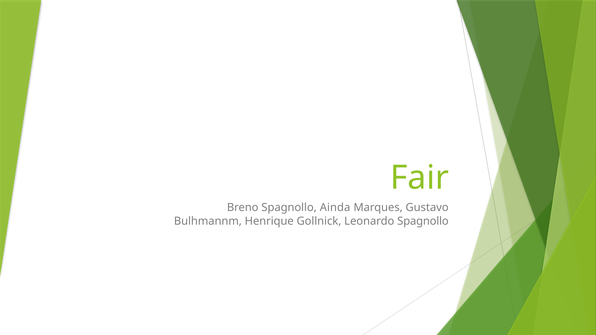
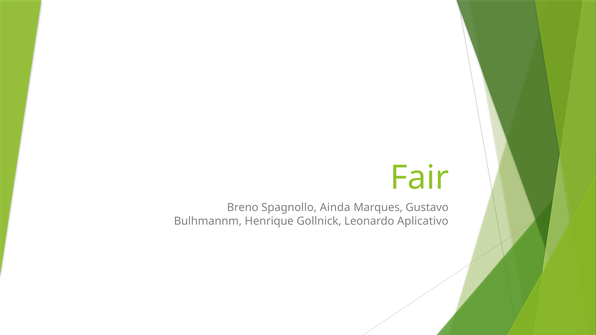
Leonardo Spagnollo: Spagnollo -> Aplicativo
